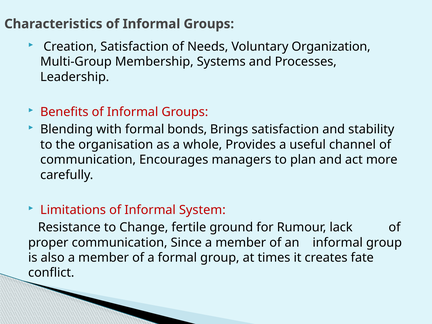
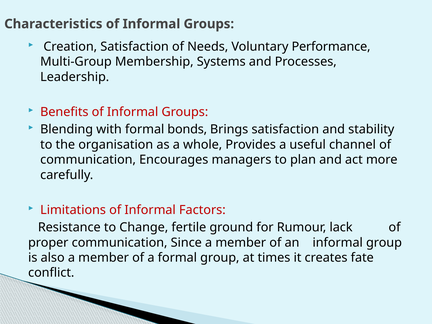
Organization: Organization -> Performance
System: System -> Factors
